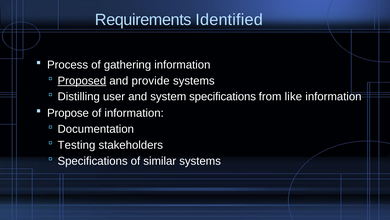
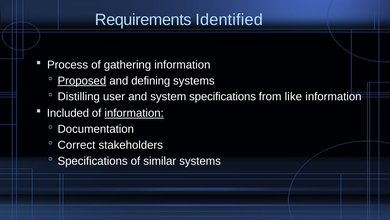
provide: provide -> defining
Propose: Propose -> Included
information at (134, 113) underline: none -> present
Testing: Testing -> Correct
